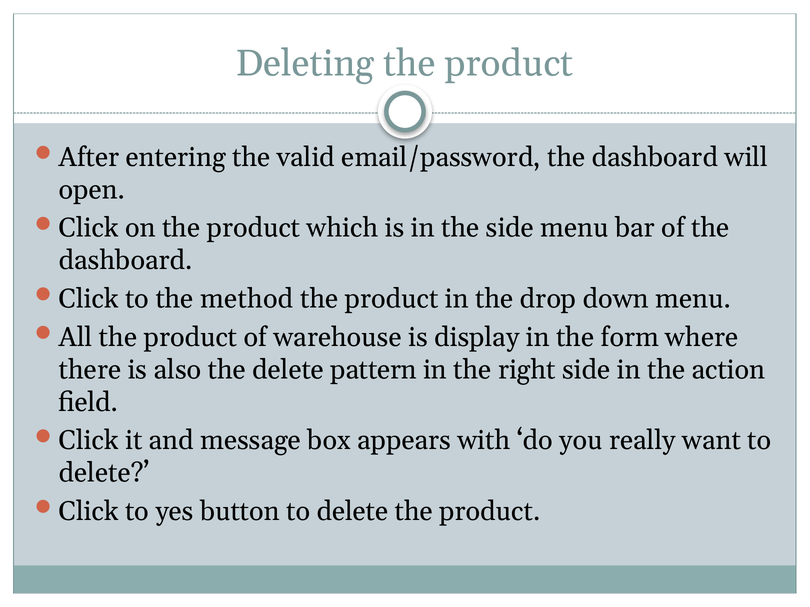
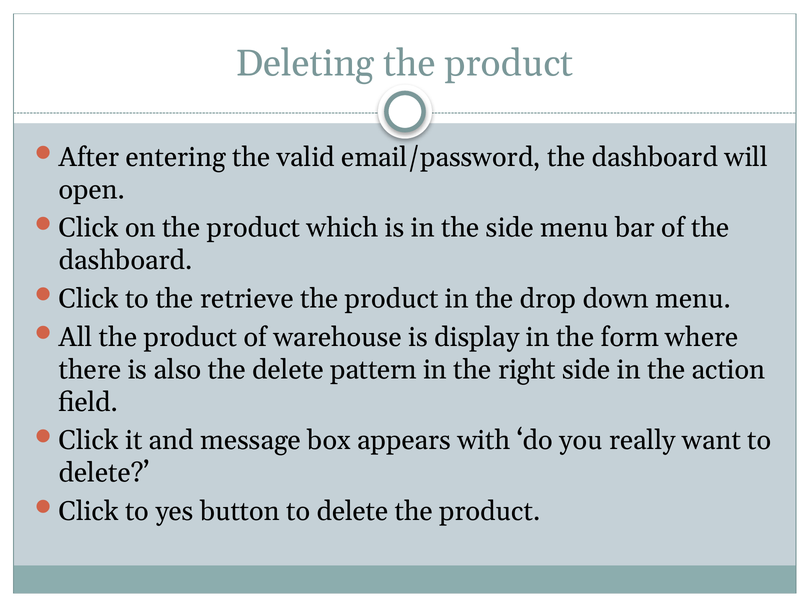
method: method -> retrieve
